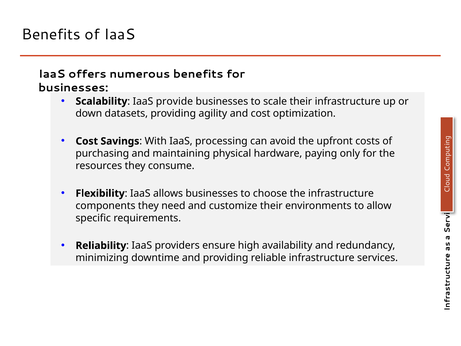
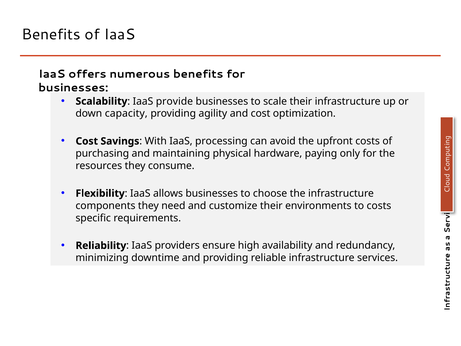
datasets: datasets -> capacity
to allow: allow -> costs
